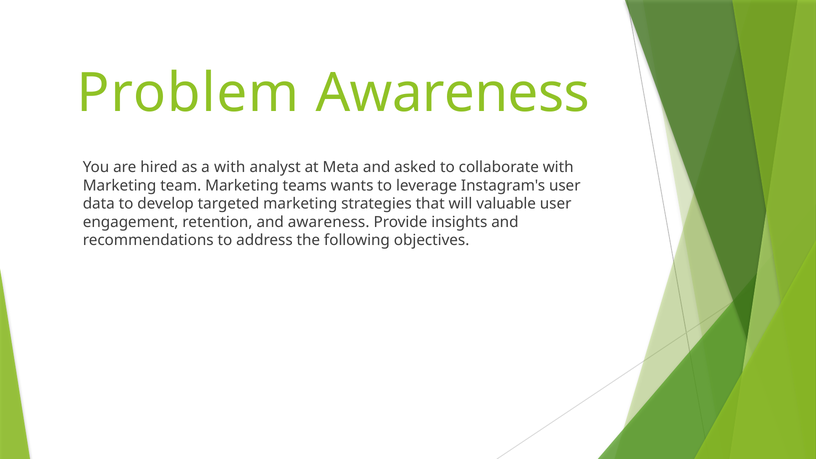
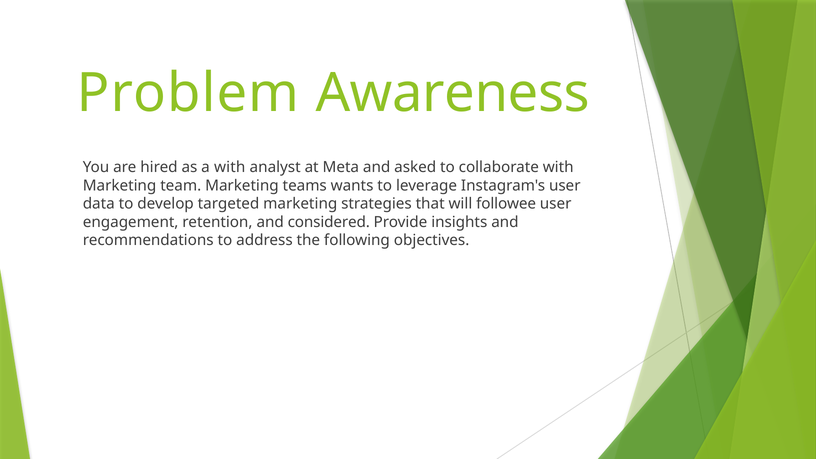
valuable: valuable -> followee
and awareness: awareness -> considered
